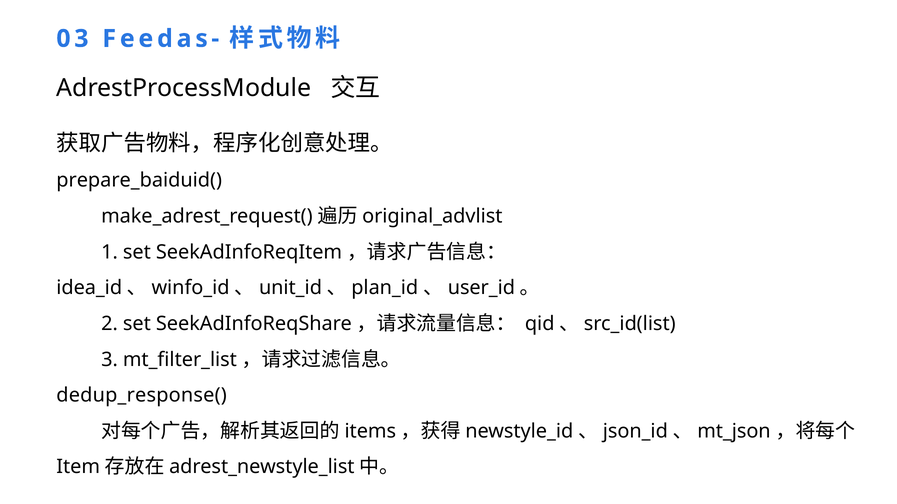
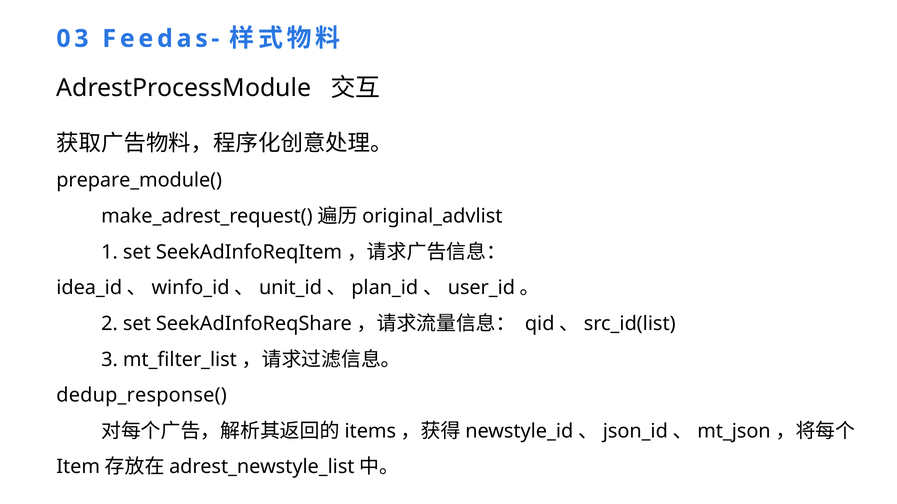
prepare_baiduid(: prepare_baiduid( -> prepare_module(
